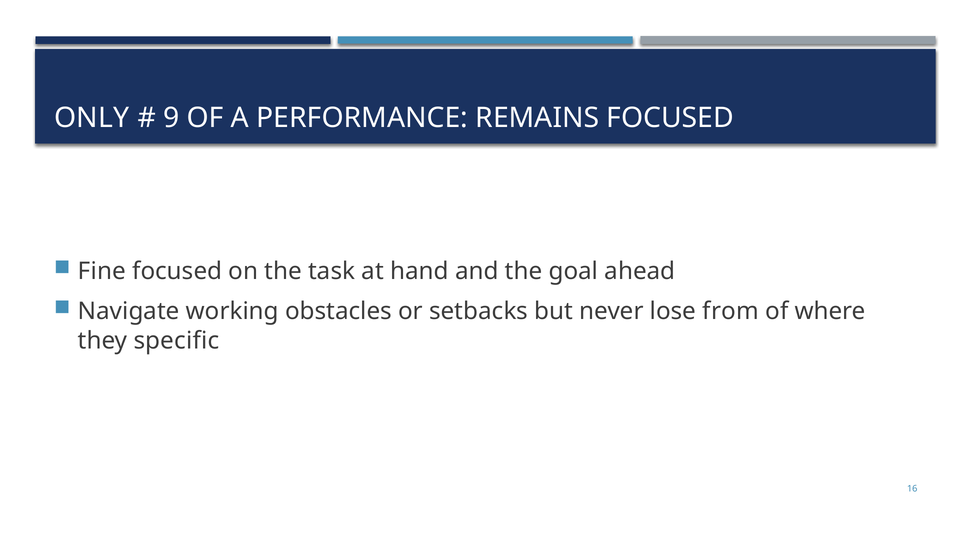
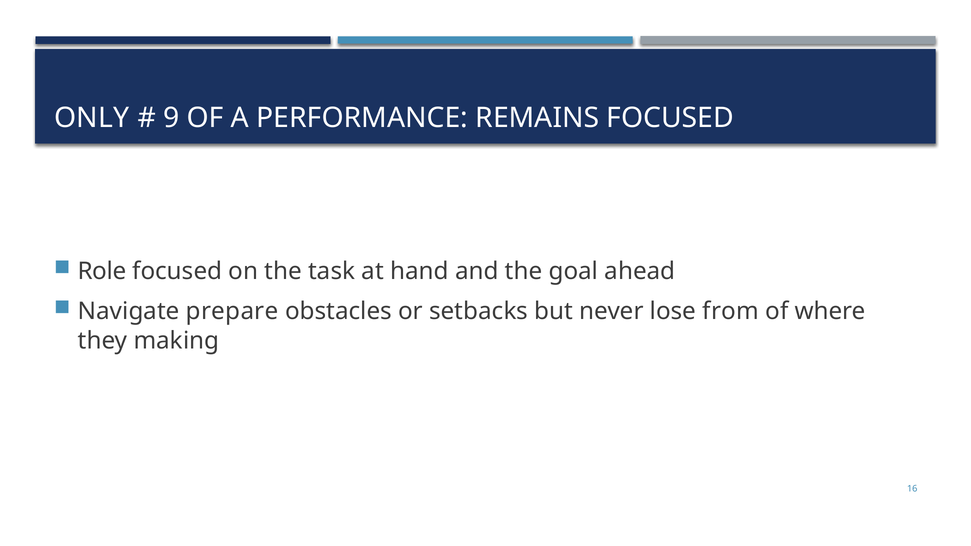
Fine: Fine -> Role
working: working -> prepare
specific: specific -> making
